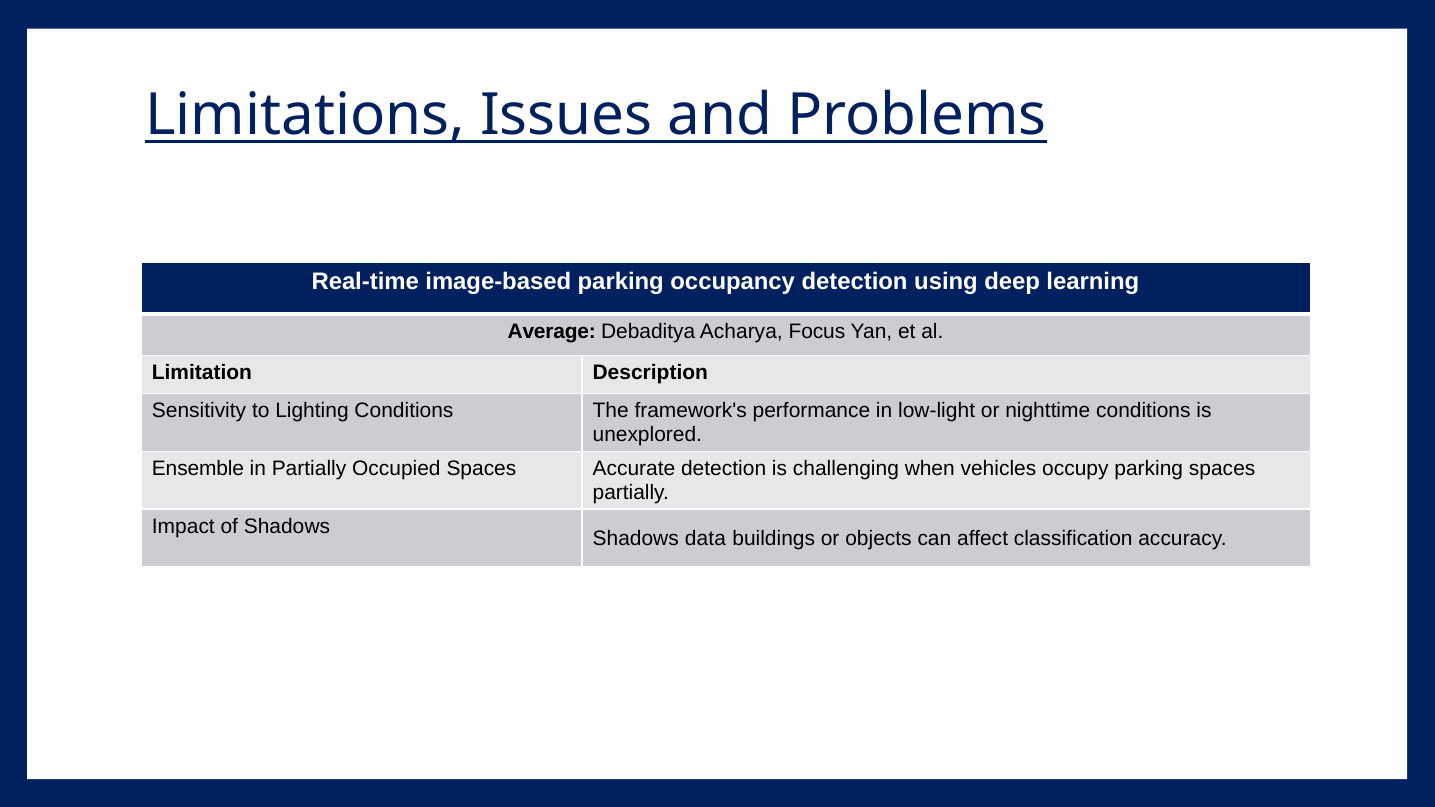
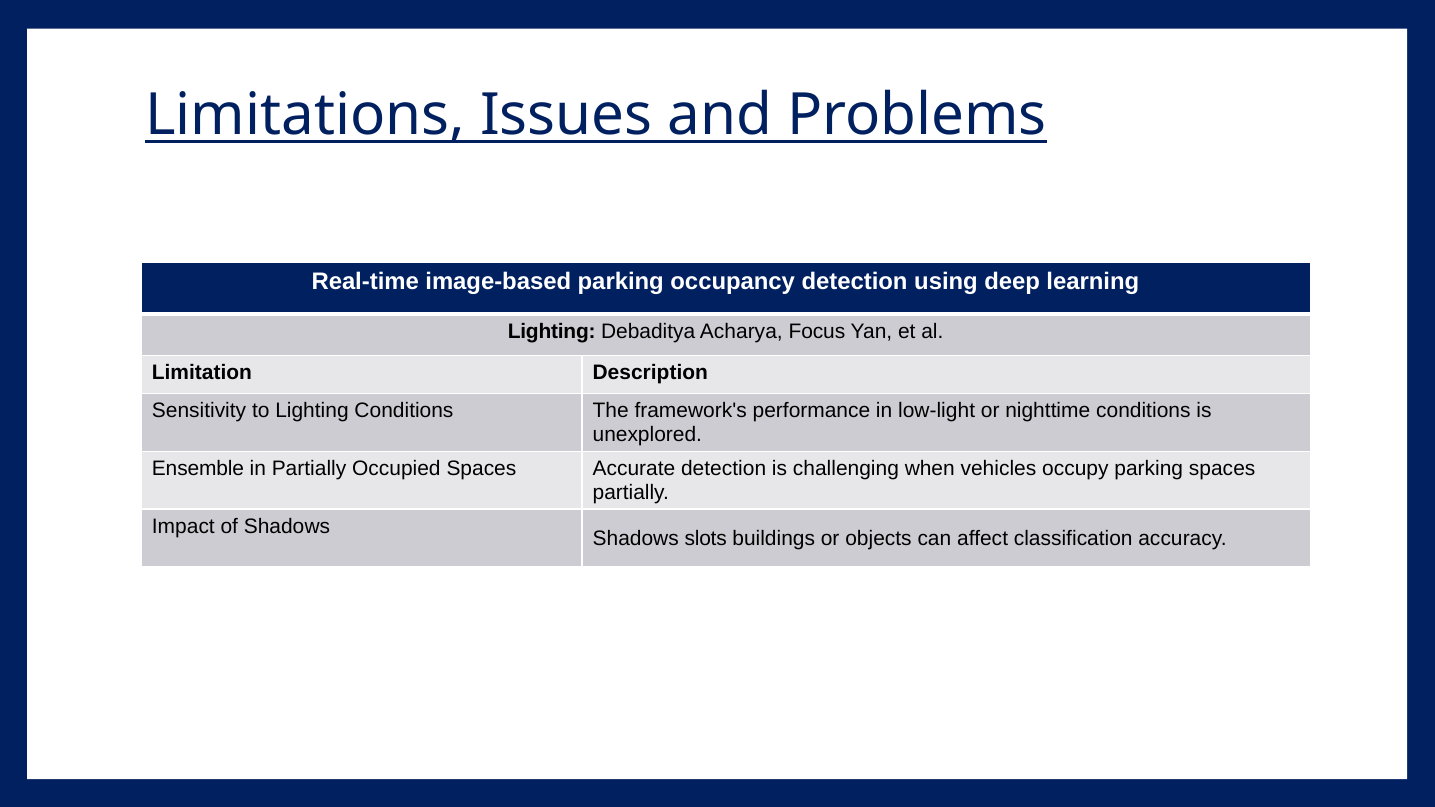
Average at (552, 331): Average -> Lighting
data: data -> slots
